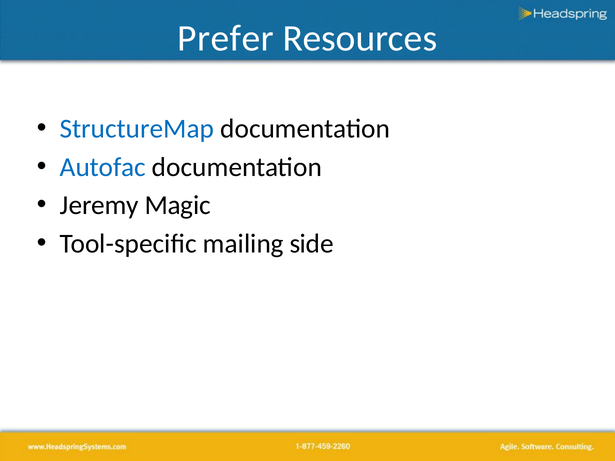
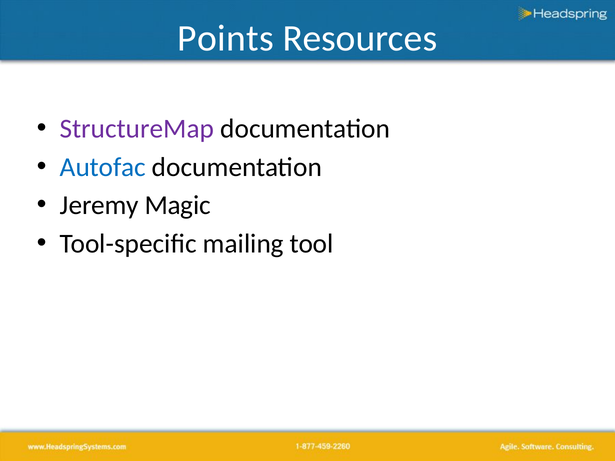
Prefer: Prefer -> Points
StructureMap colour: blue -> purple
side: side -> tool
